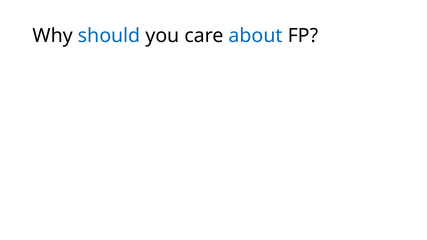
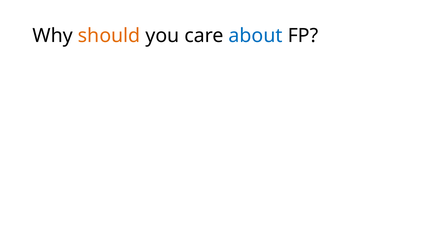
should colour: blue -> orange
